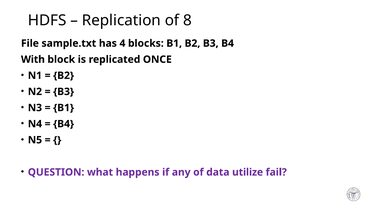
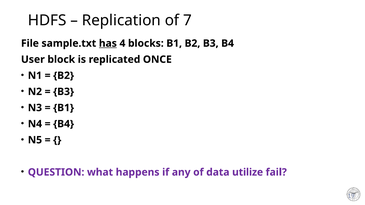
8: 8 -> 7
has underline: none -> present
With: With -> User
